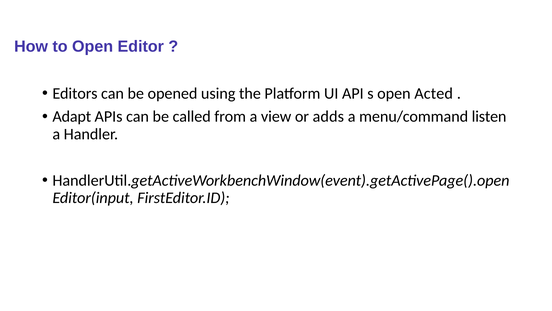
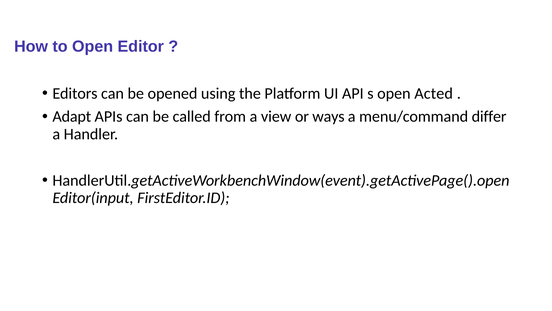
adds: adds -> ways
listen: listen -> differ
